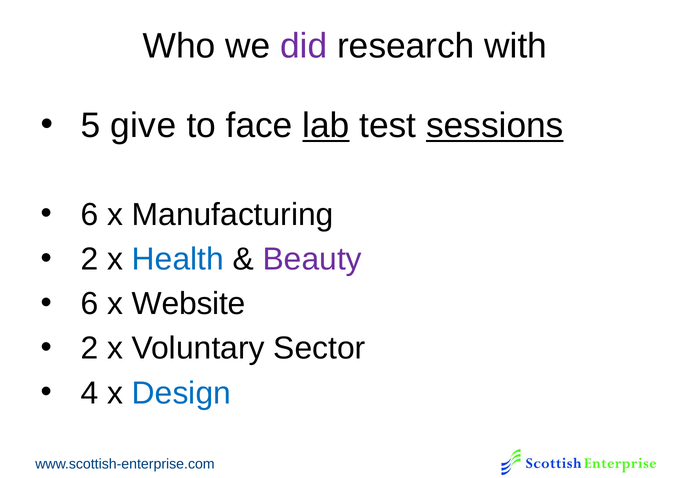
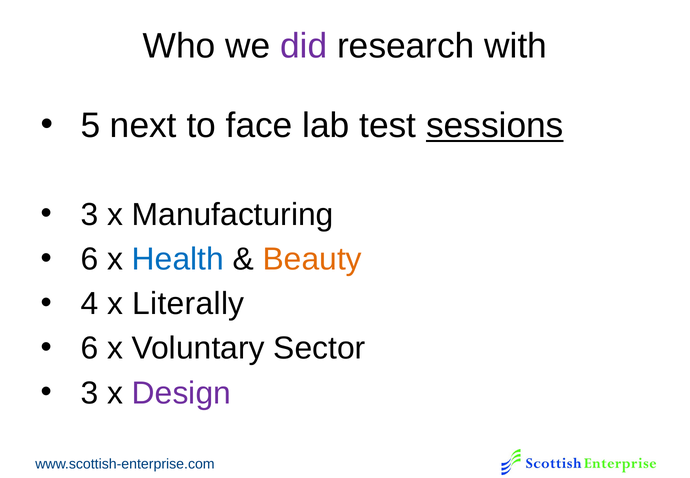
give: give -> next
lab underline: present -> none
6 at (89, 214): 6 -> 3
2 at (89, 259): 2 -> 6
Beauty colour: purple -> orange
6 at (89, 304): 6 -> 4
Website: Website -> Literally
2 at (89, 348): 2 -> 6
4 at (89, 393): 4 -> 3
Design colour: blue -> purple
